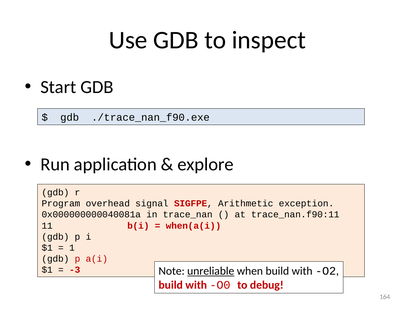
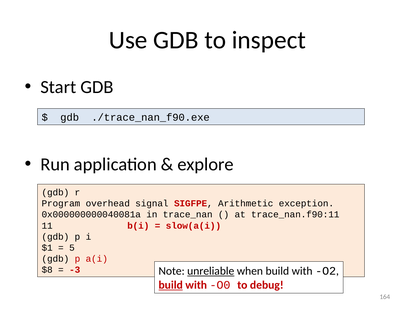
when(a(i: when(a(i -> slow(a(i
1: 1 -> 5
$1 at (47, 270): $1 -> $8
build at (171, 285) underline: none -> present
